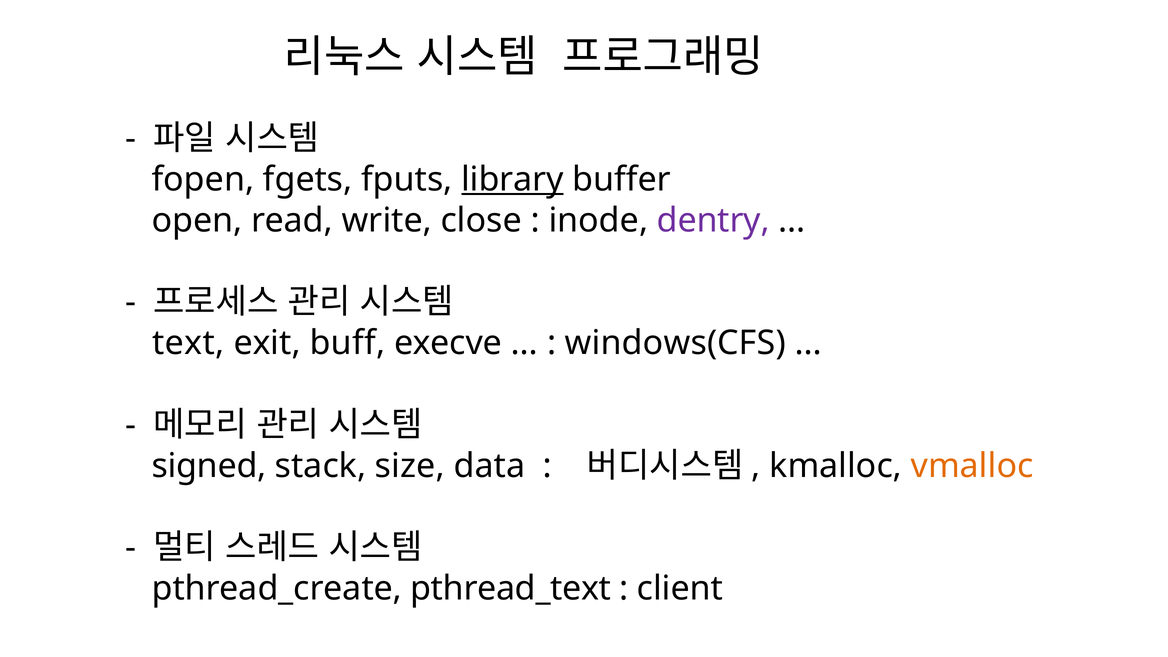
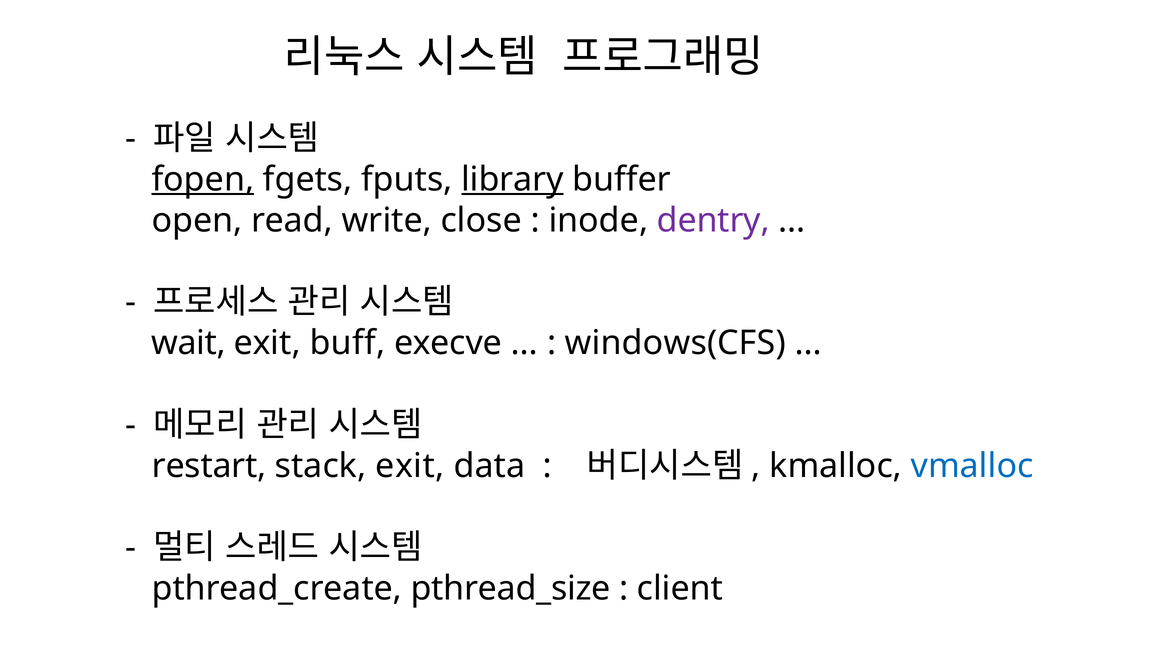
fopen underline: none -> present
text: text -> wait
signed: signed -> restart
stack size: size -> exit
vmalloc colour: orange -> blue
pthread_text: pthread_text -> pthread_size
